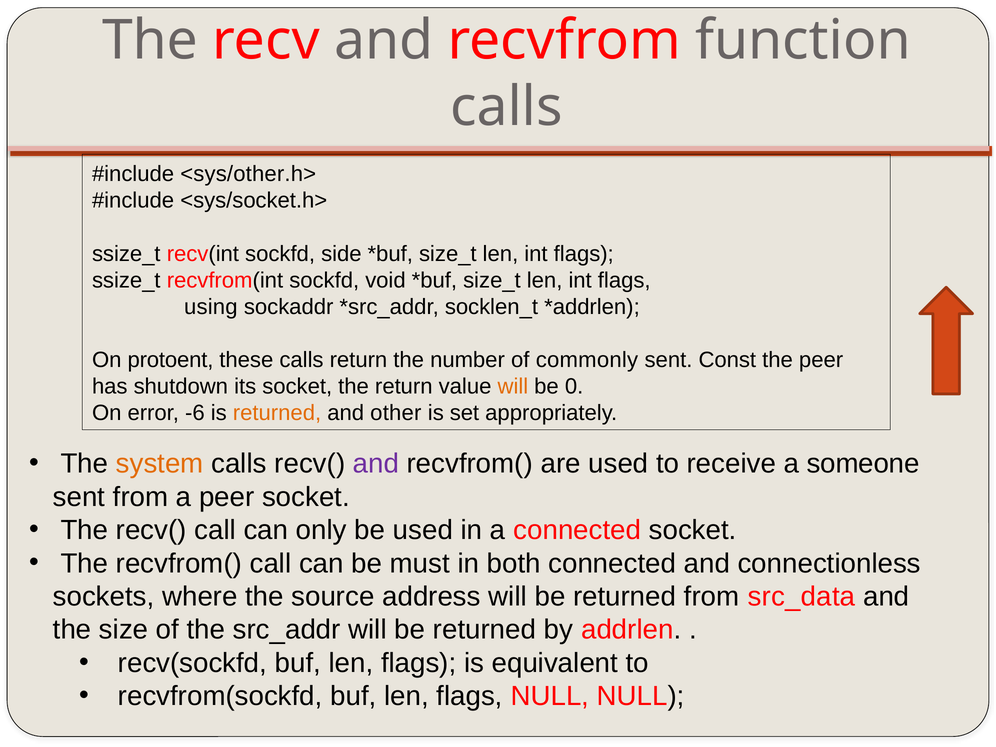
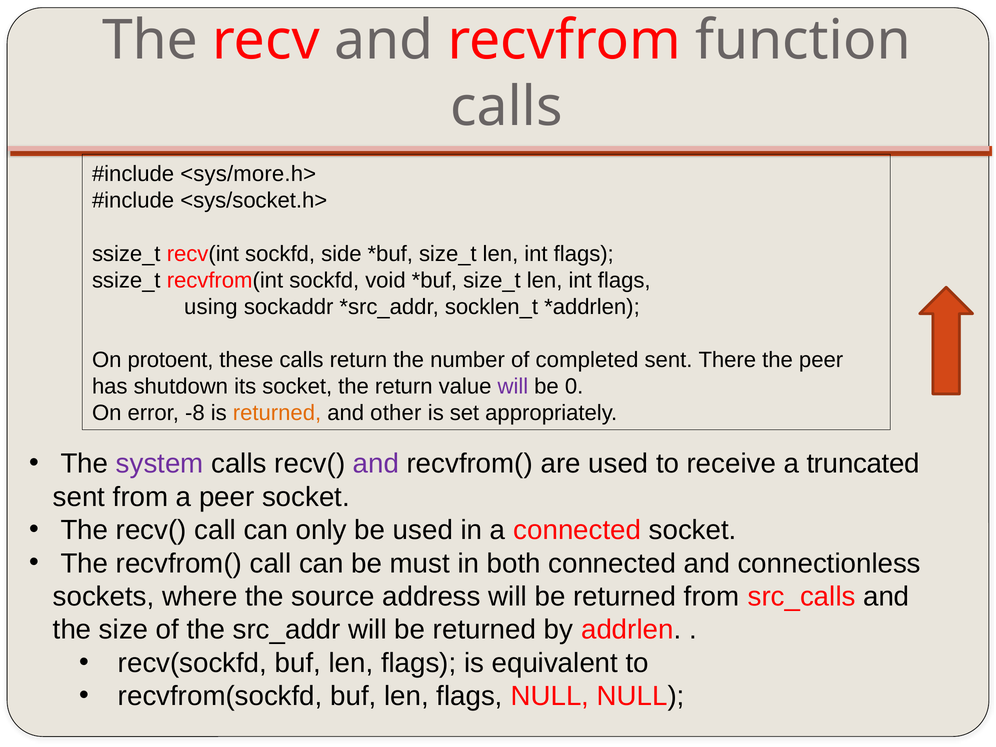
<sys/other.h>: <sys/other.h> -> <sys/more.h>
commonly: commonly -> completed
Const: Const -> There
will at (513, 386) colour: orange -> purple
-6: -6 -> -8
system colour: orange -> purple
someone: someone -> truncated
src_data: src_data -> src_calls
